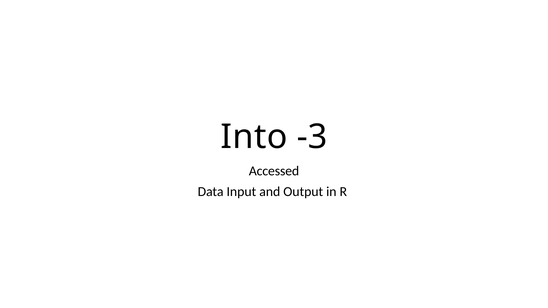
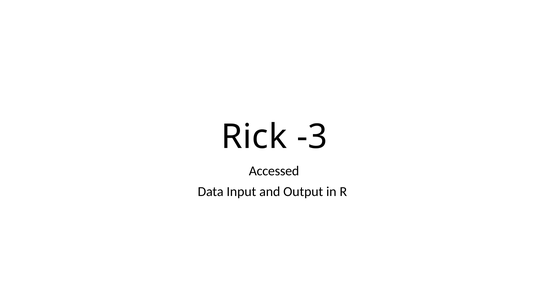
Into: Into -> Rick
